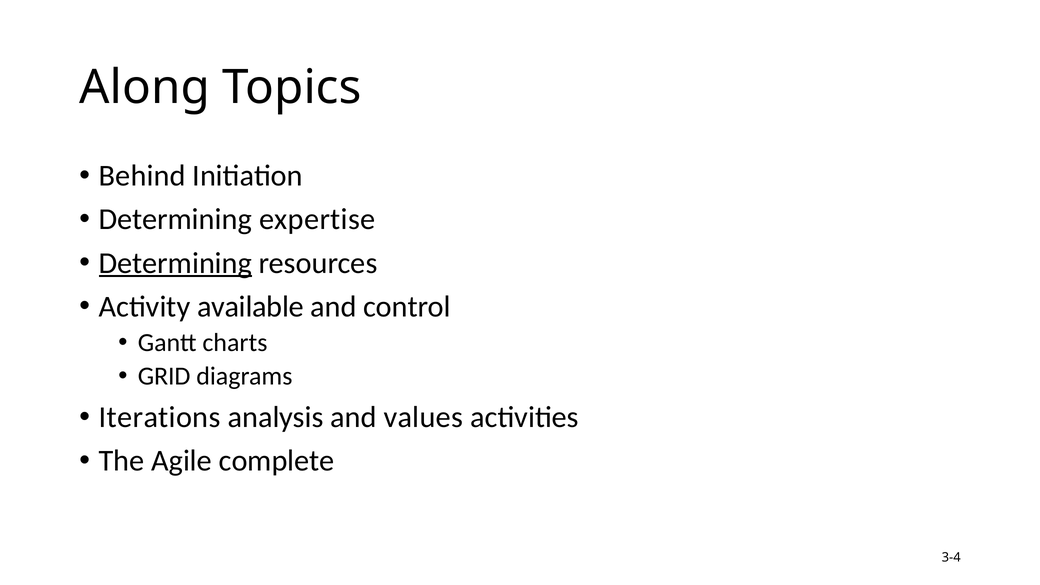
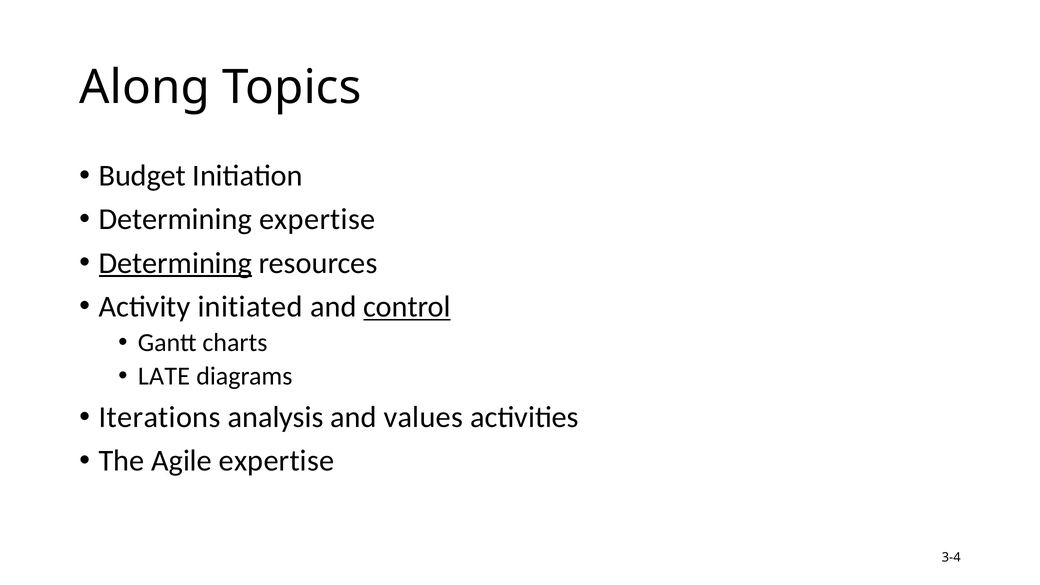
Behind: Behind -> Budget
available: available -> initiated
control underline: none -> present
GRID: GRID -> LATE
Agile complete: complete -> expertise
